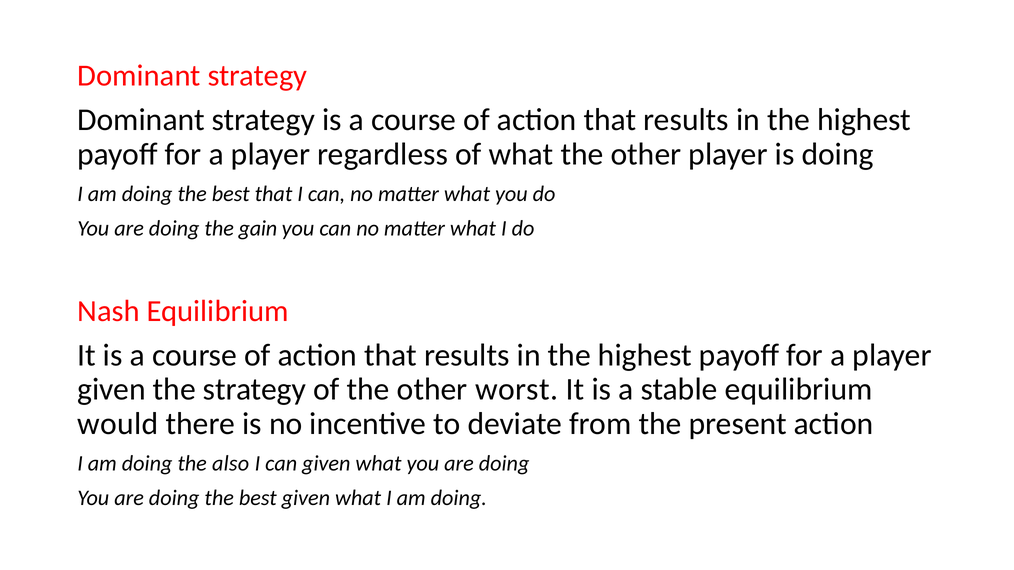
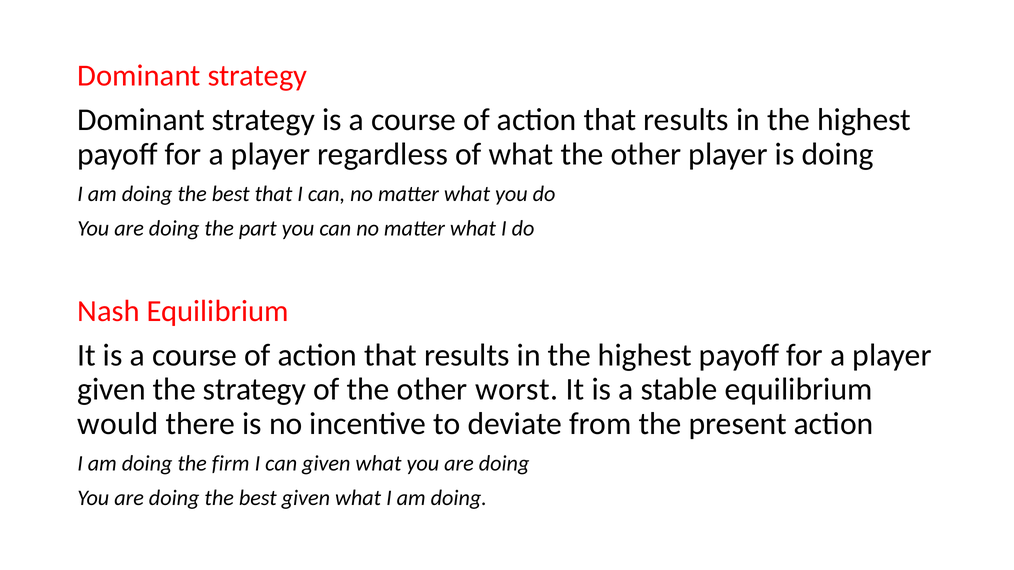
gain: gain -> part
also: also -> firm
